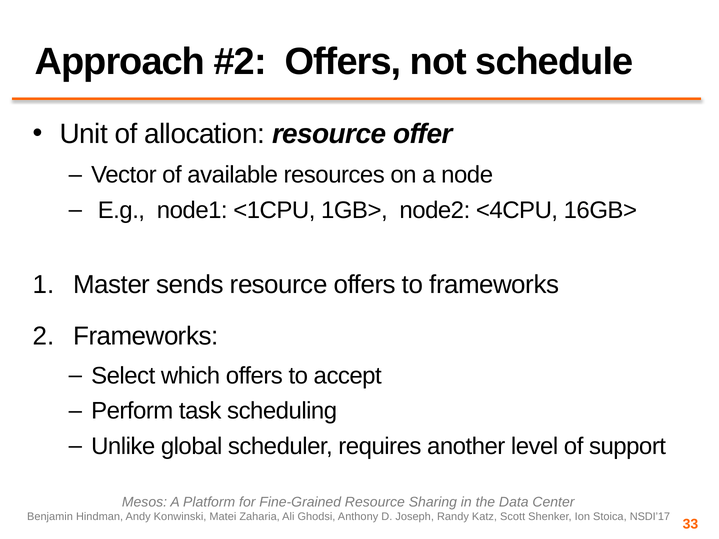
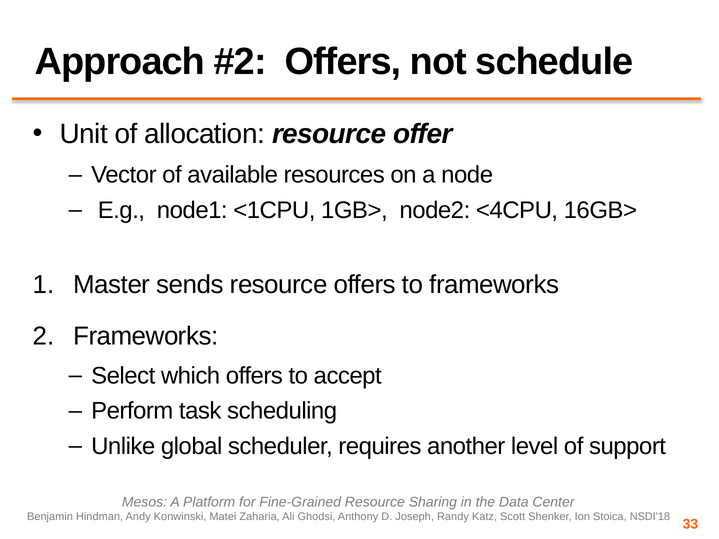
NSDI’17: NSDI’17 -> NSDI’18
